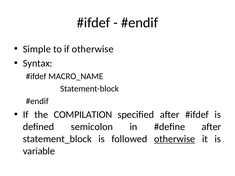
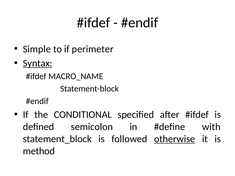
if otherwise: otherwise -> perimeter
Syntax underline: none -> present
COMPILATION: COMPILATION -> CONDITIONAL
after at (211, 127): after -> with
variable: variable -> method
